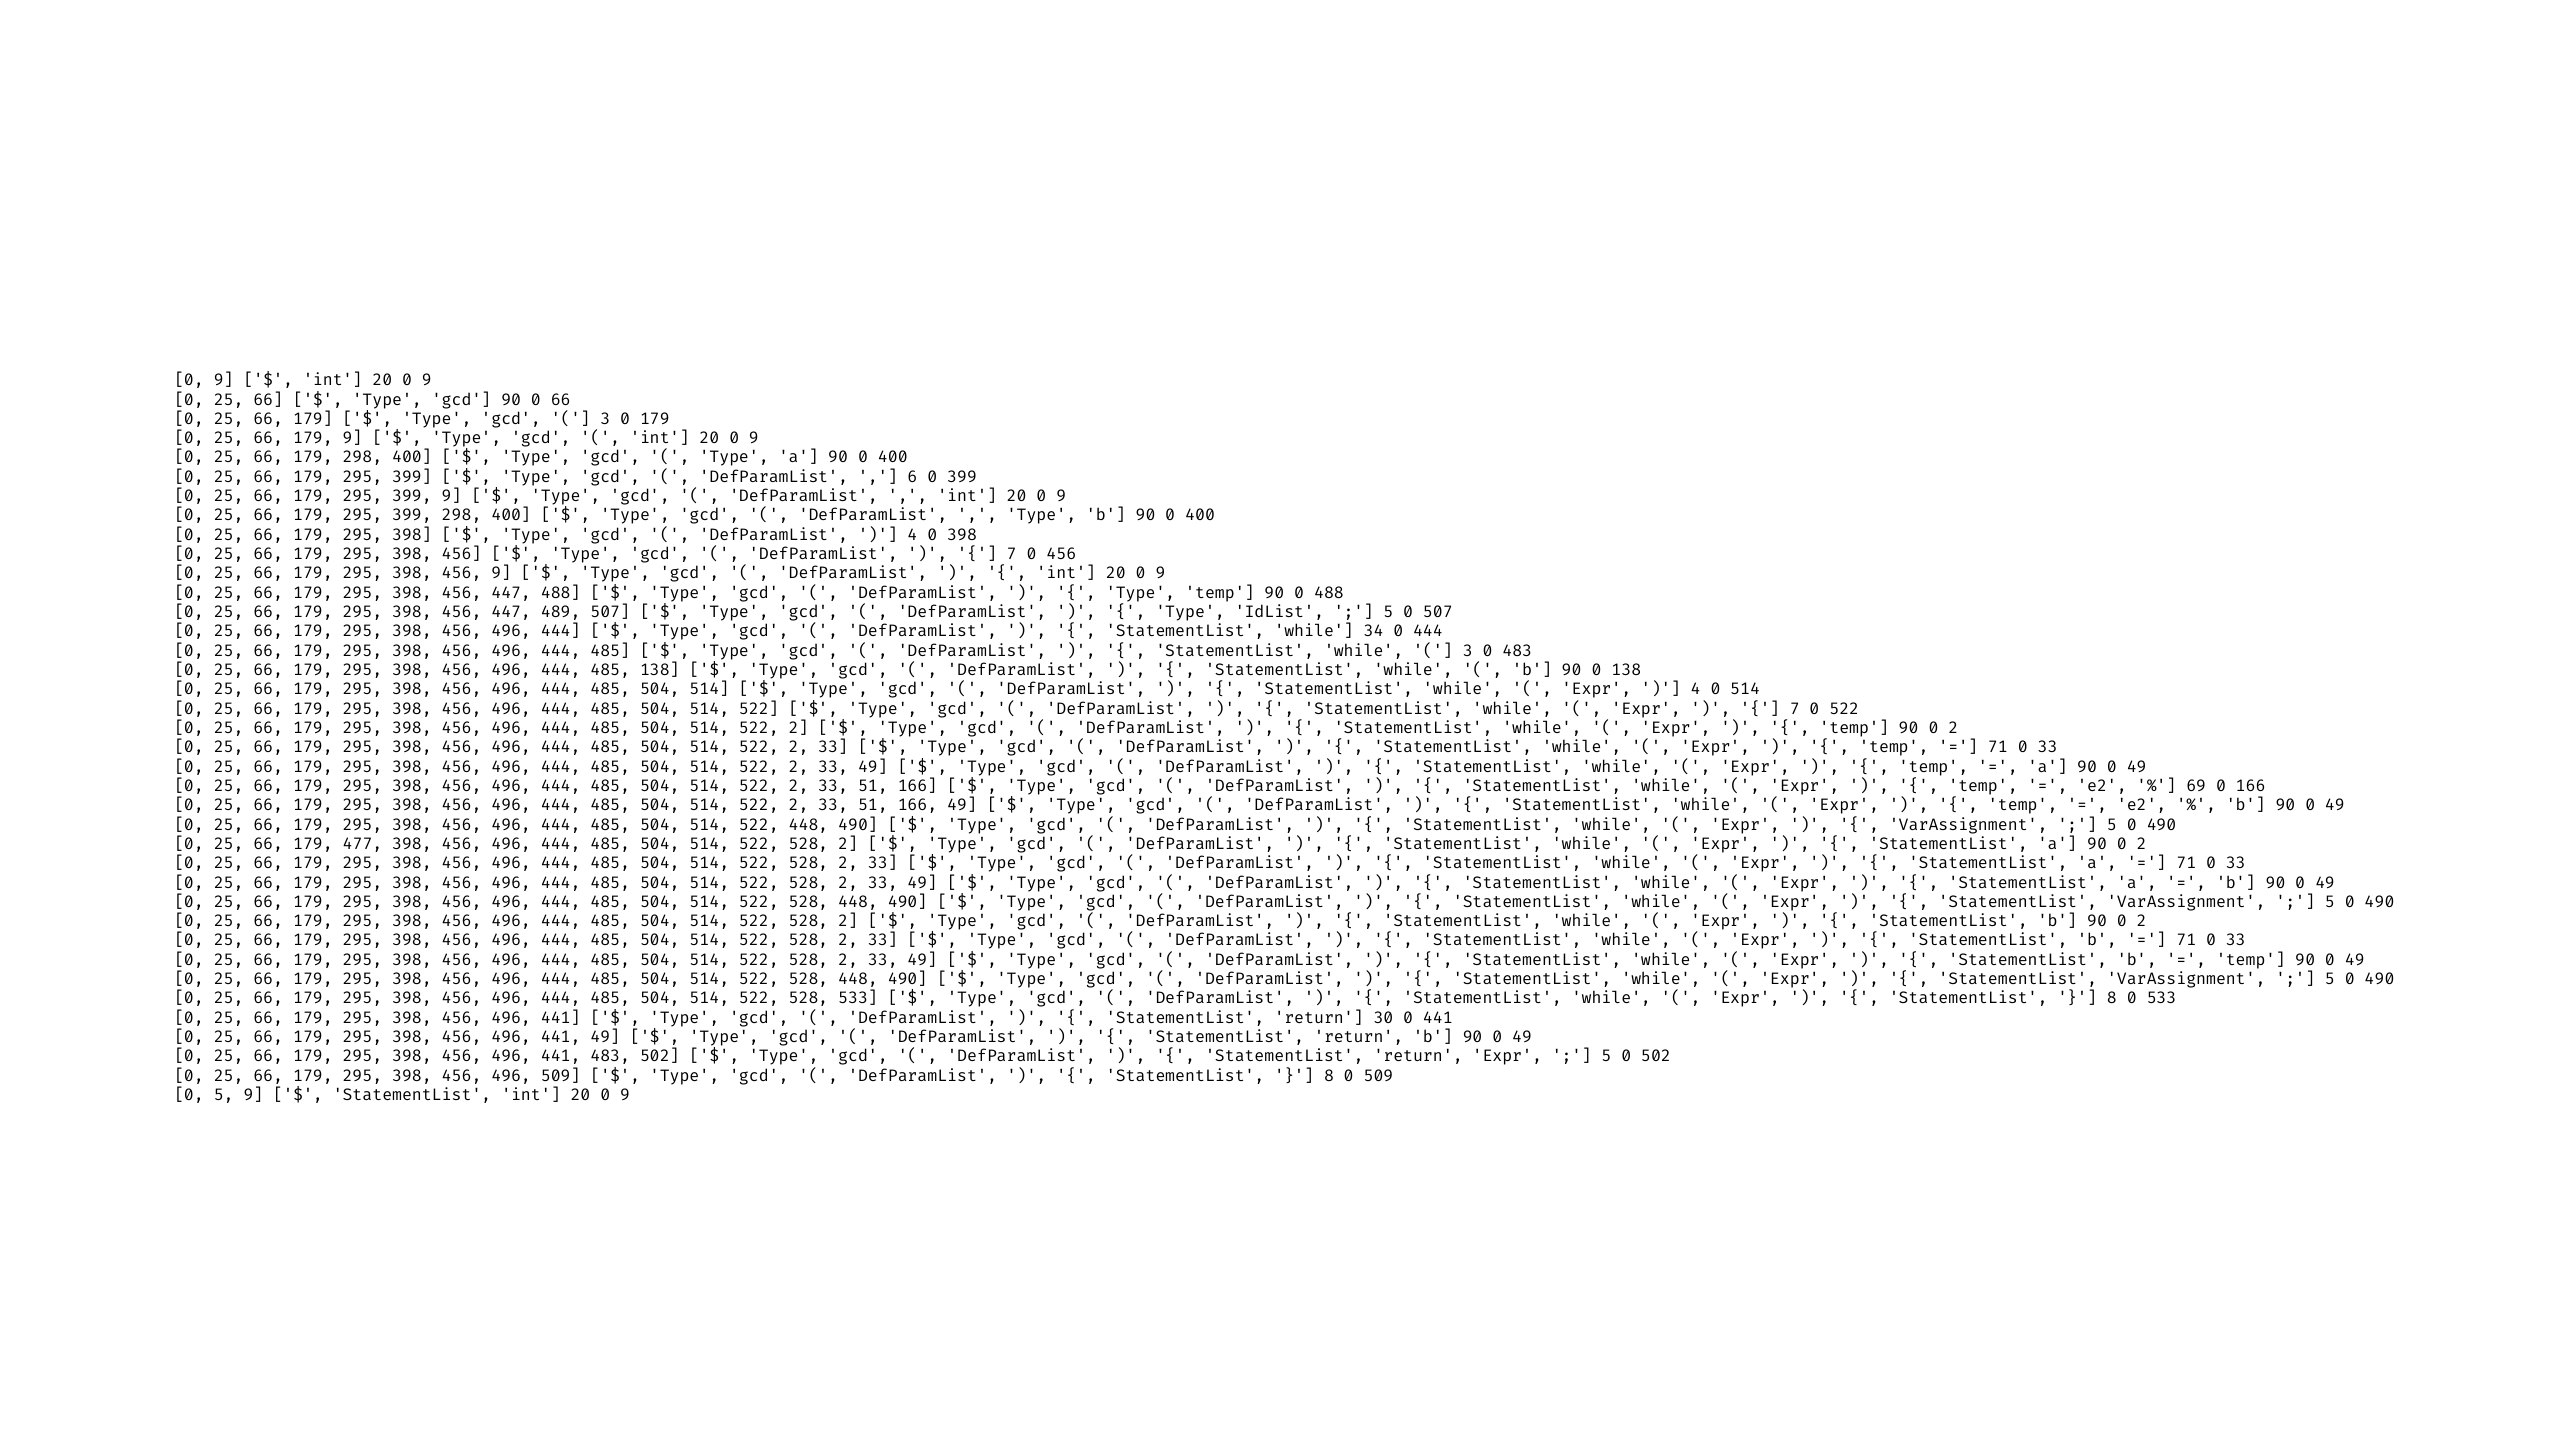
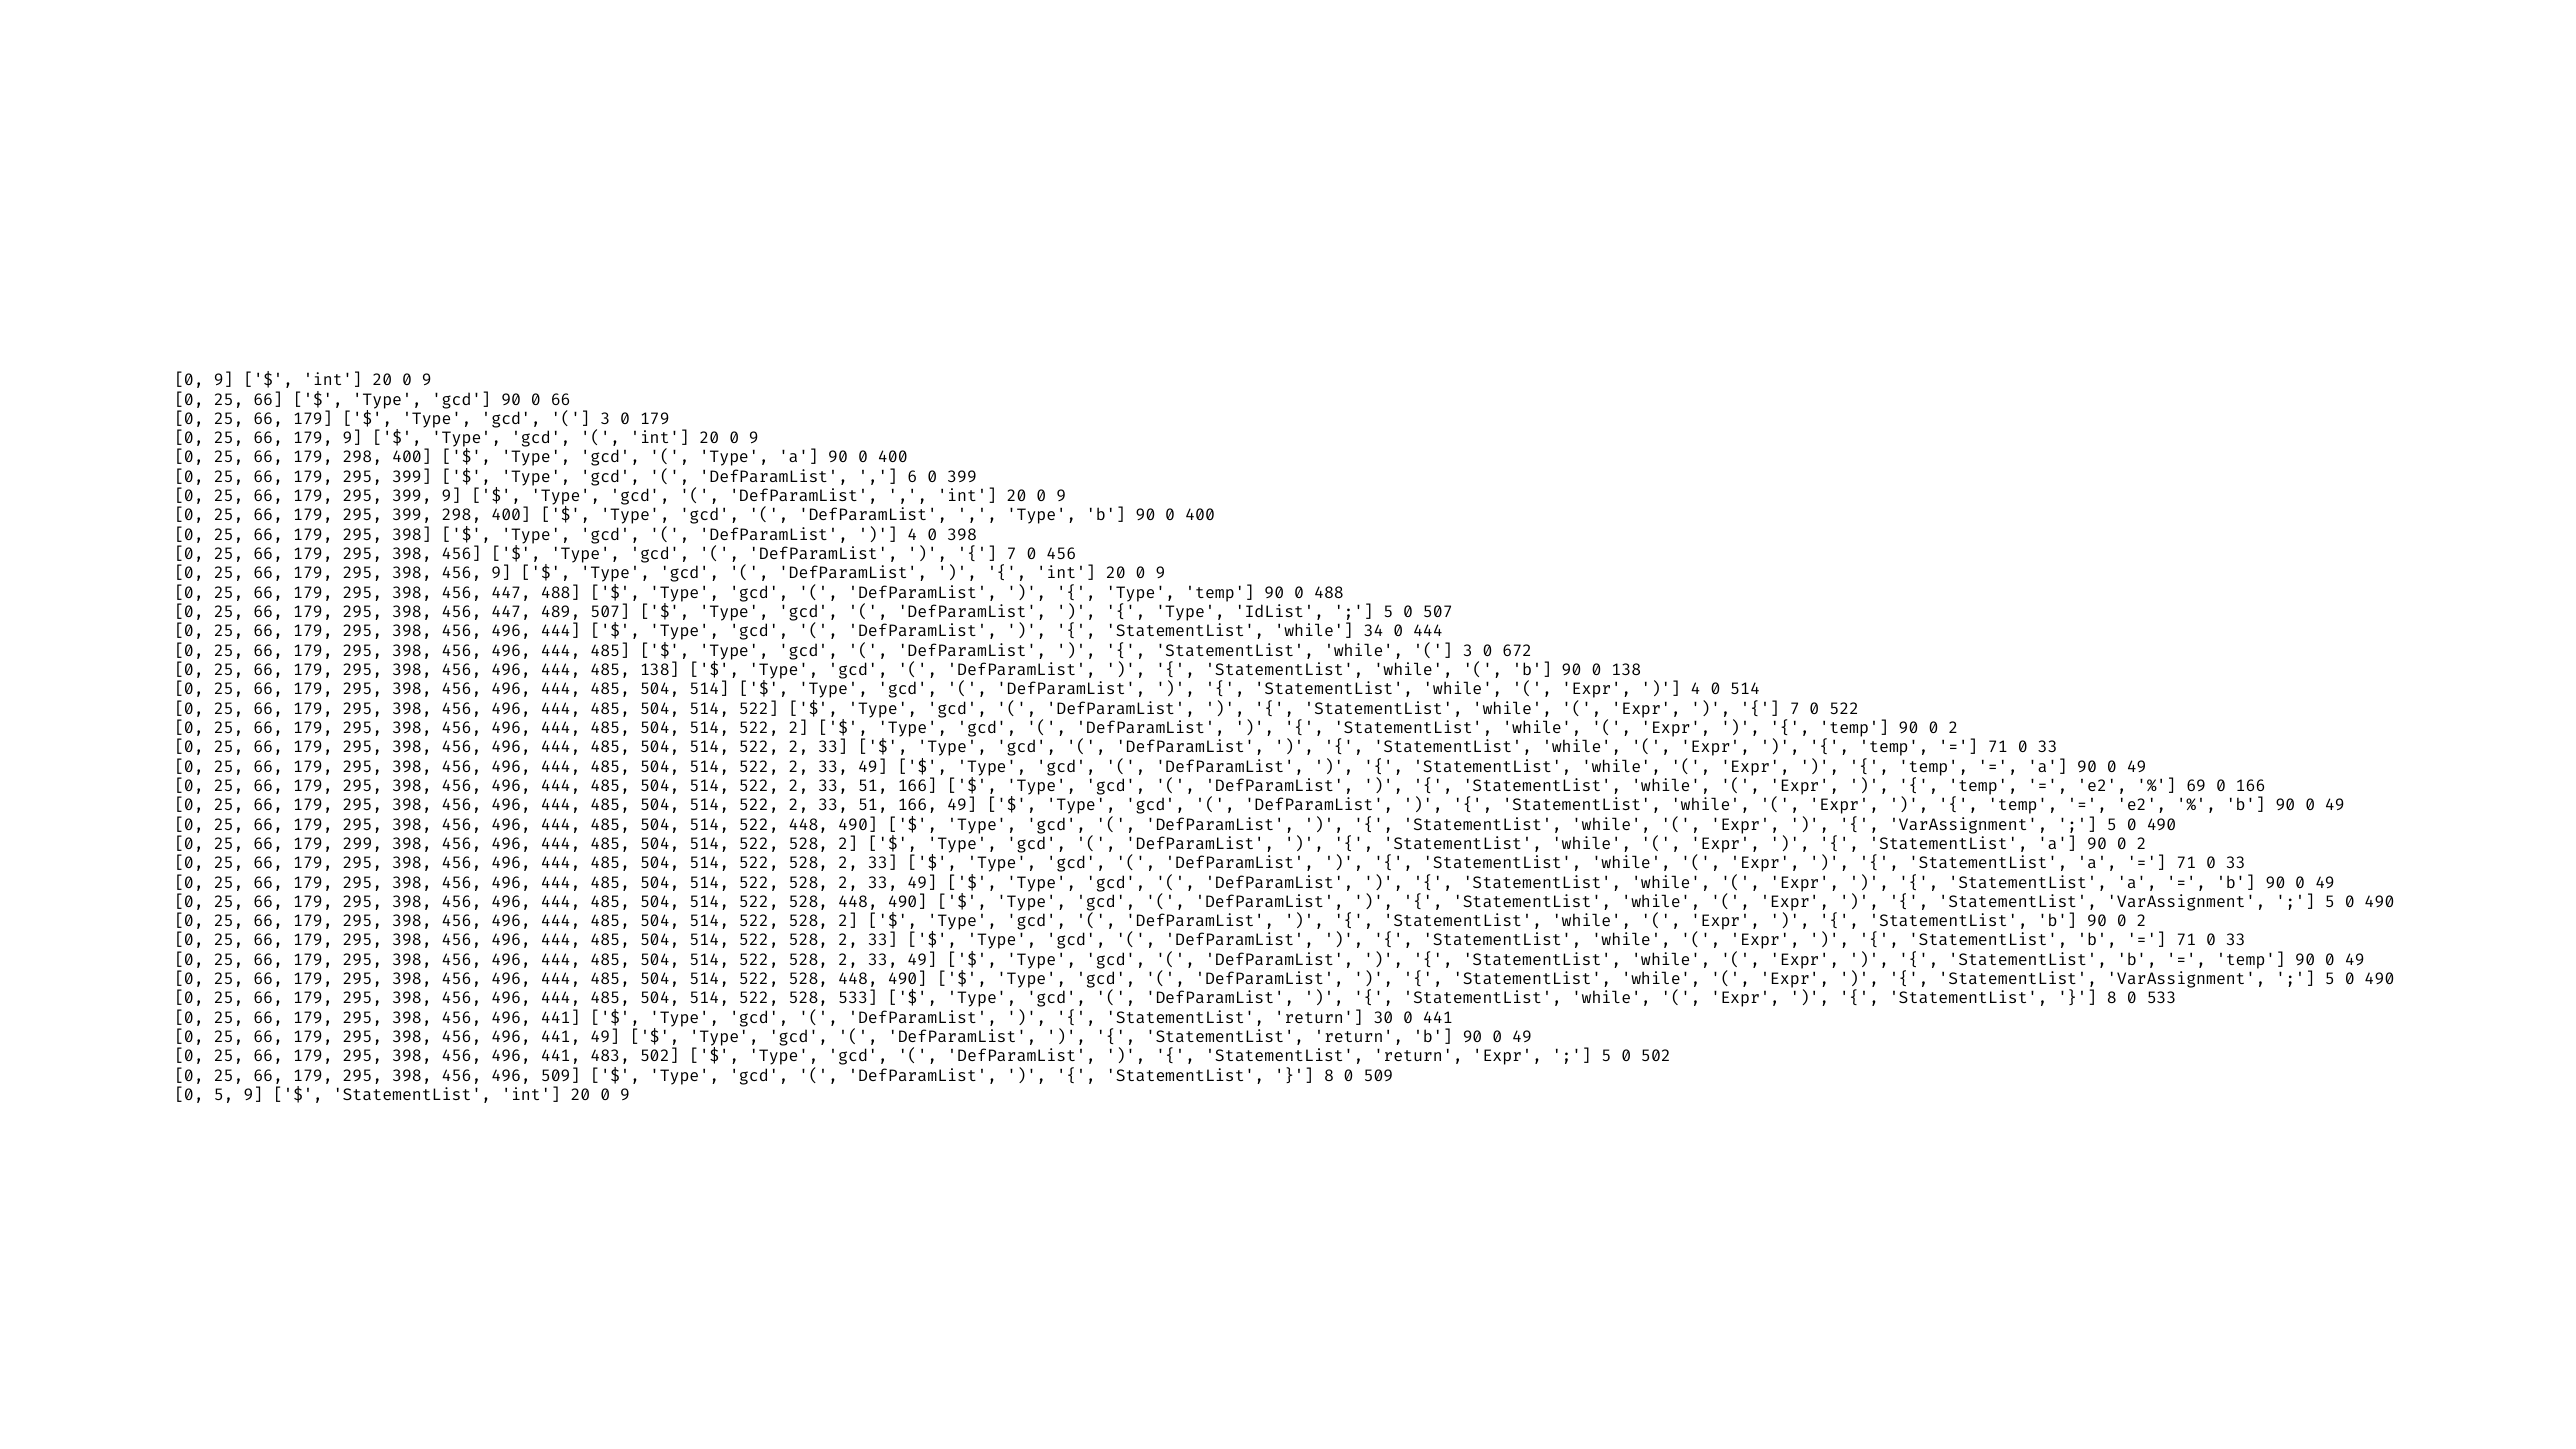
0 483: 483 -> 672
477: 477 -> 299
